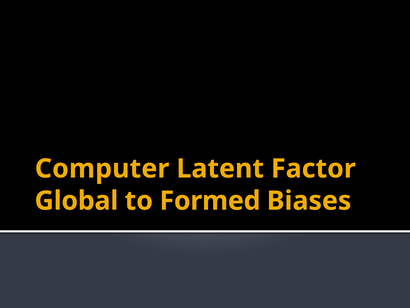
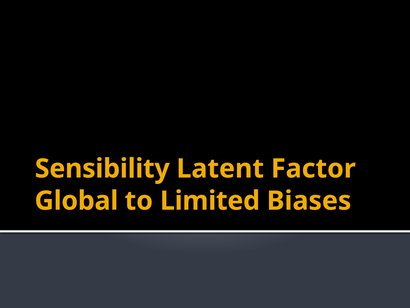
Computer: Computer -> Sensibility
Formed: Formed -> Limited
